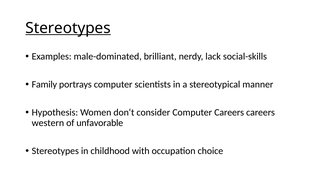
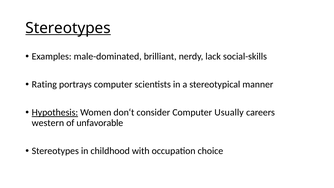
Family: Family -> Rating
Hypothesis underline: none -> present
Computer Careers: Careers -> Usually
